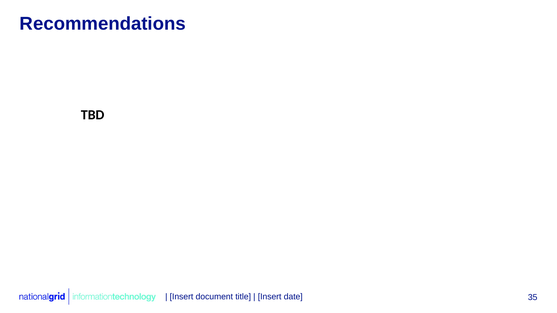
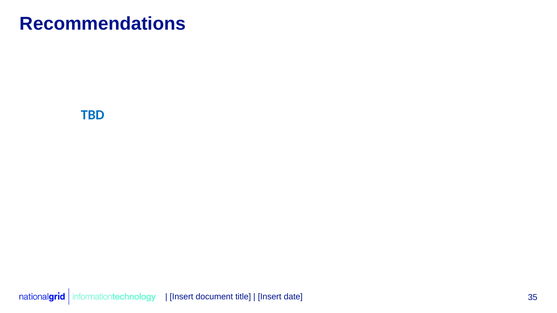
TBD colour: black -> blue
